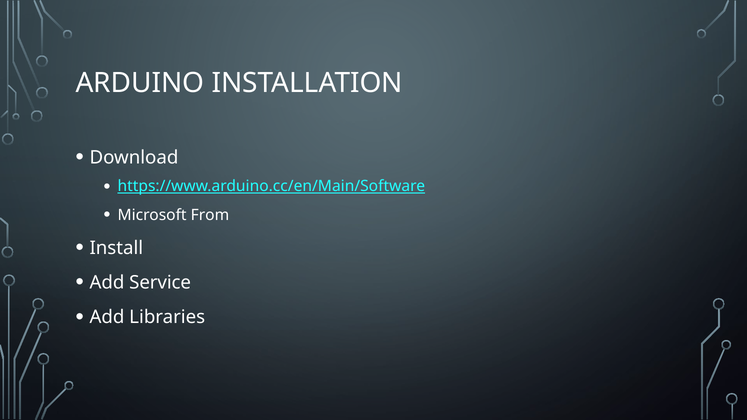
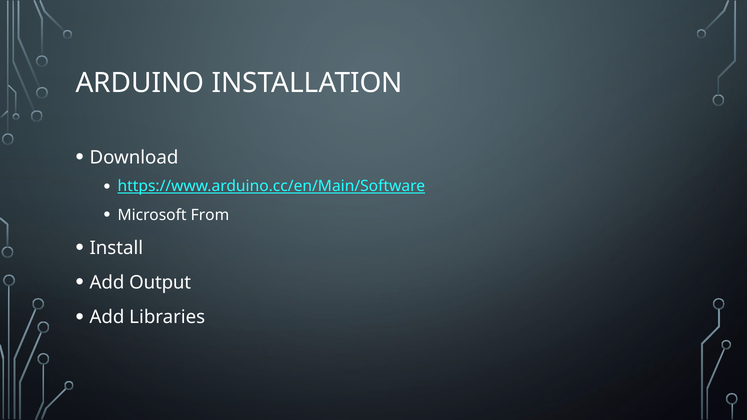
Service: Service -> Output
